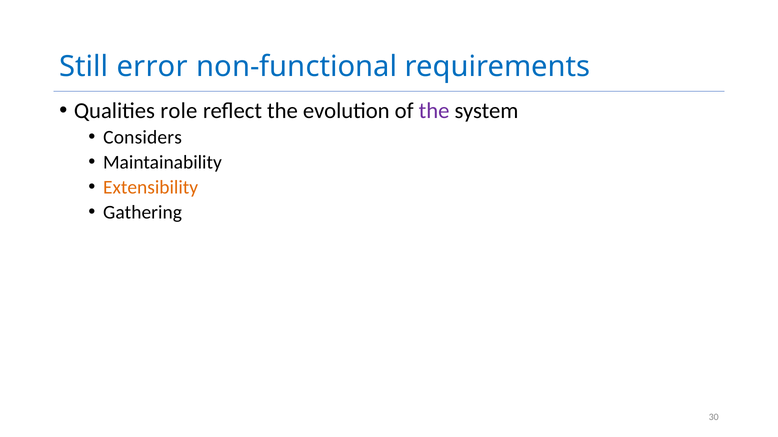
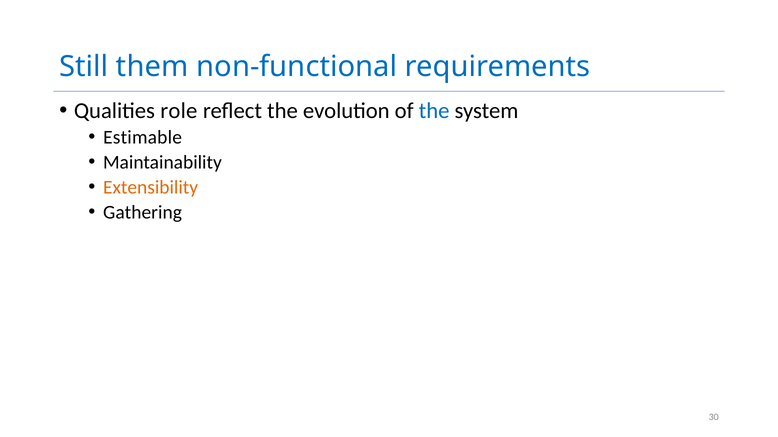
error: error -> them
the at (434, 111) colour: purple -> blue
Considers: Considers -> Estimable
